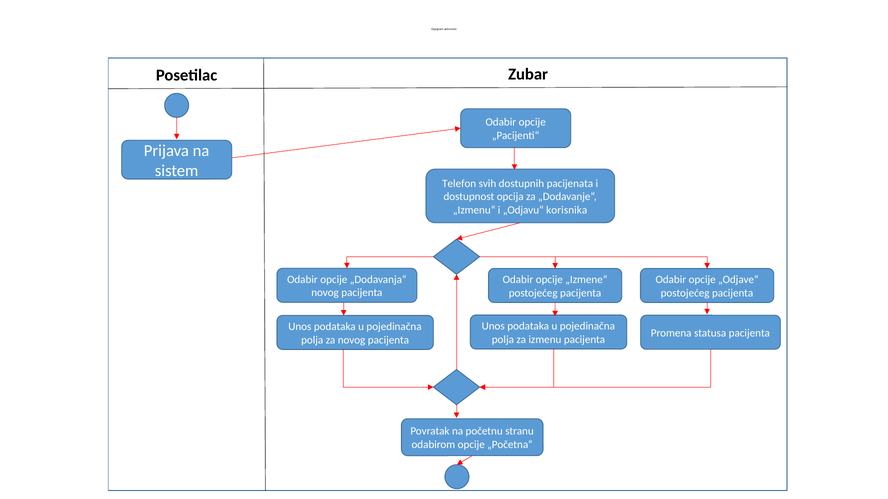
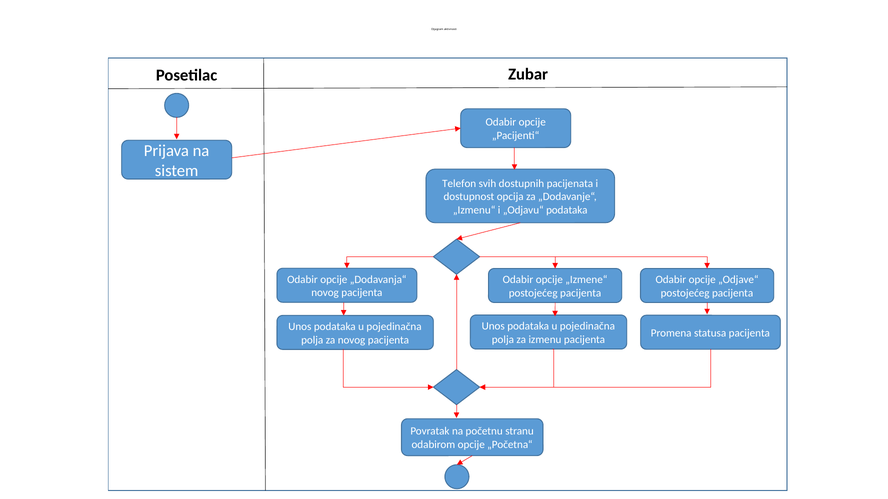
„Odjavu“ korisnika: korisnika -> podataka
